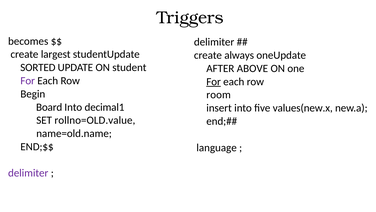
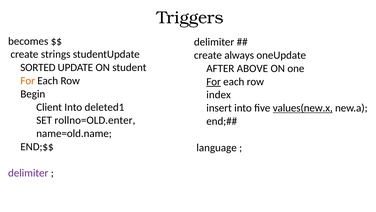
largest: largest -> strings
For at (28, 81) colour: purple -> orange
room: room -> index
Board: Board -> Client
decimal1: decimal1 -> deleted1
values(new.x underline: none -> present
rollno=OLD.value: rollno=OLD.value -> rollno=OLD.enter
